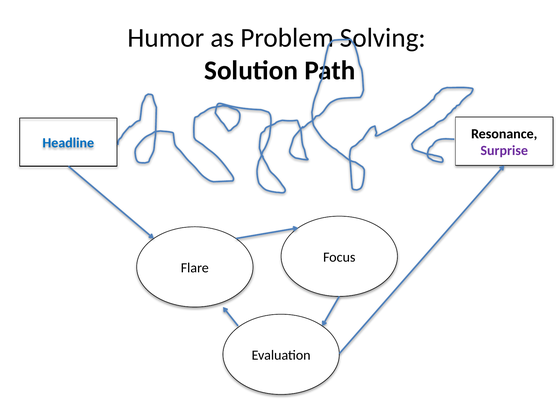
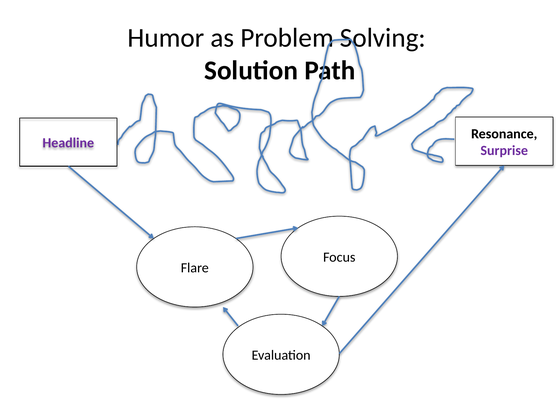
Headline colour: blue -> purple
